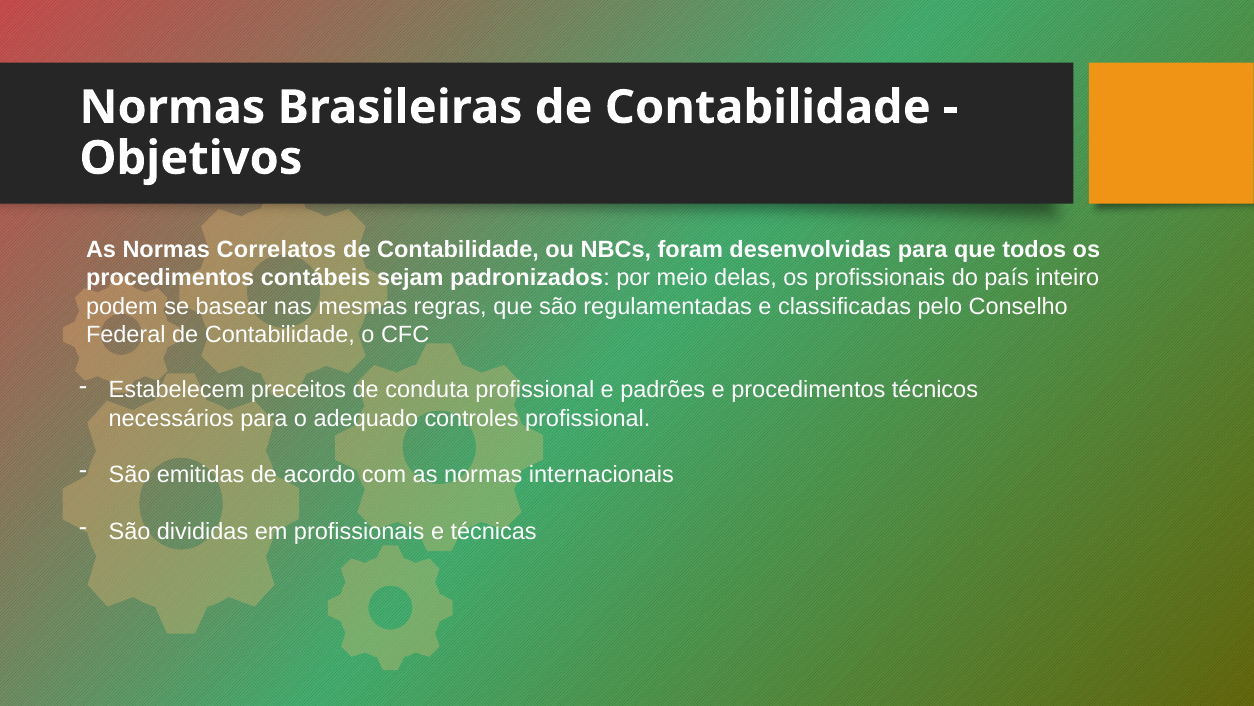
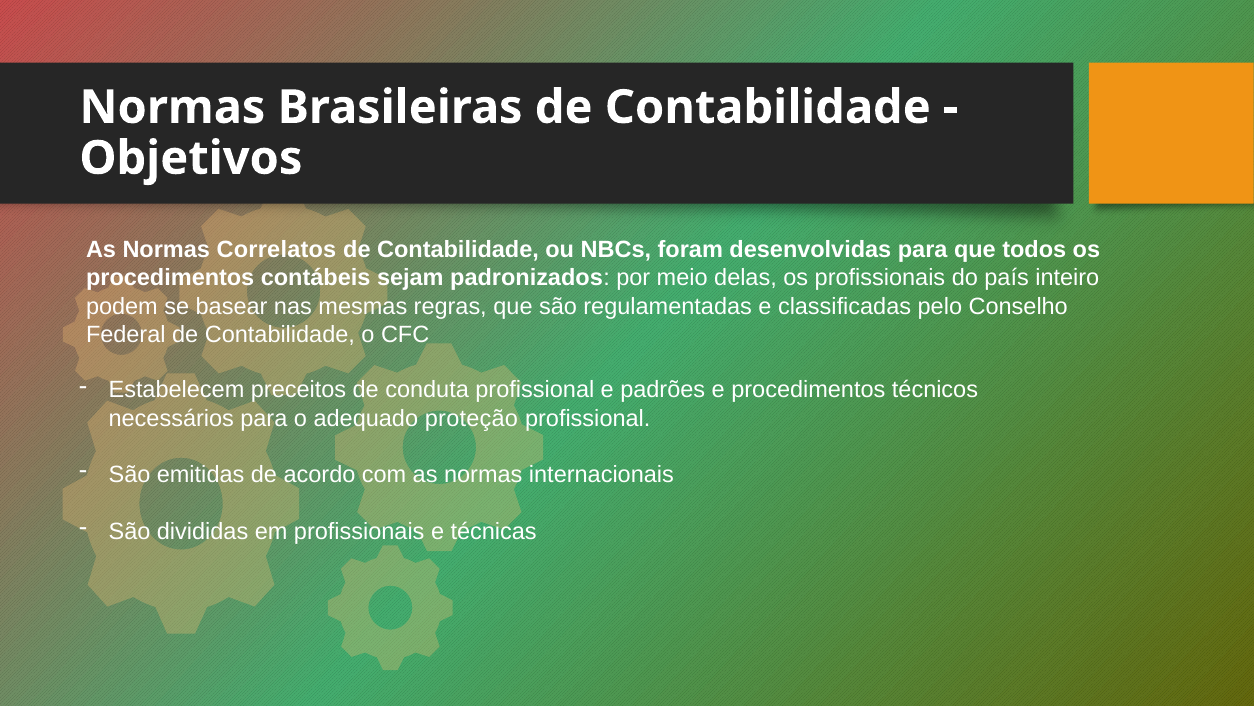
controles: controles -> proteção
